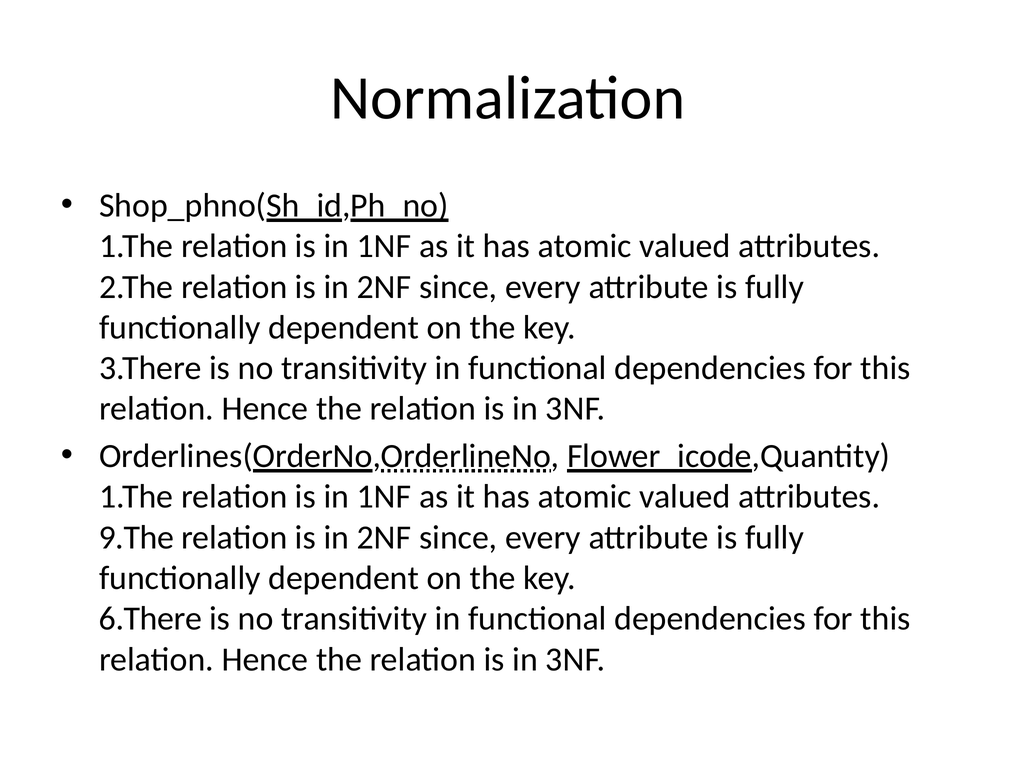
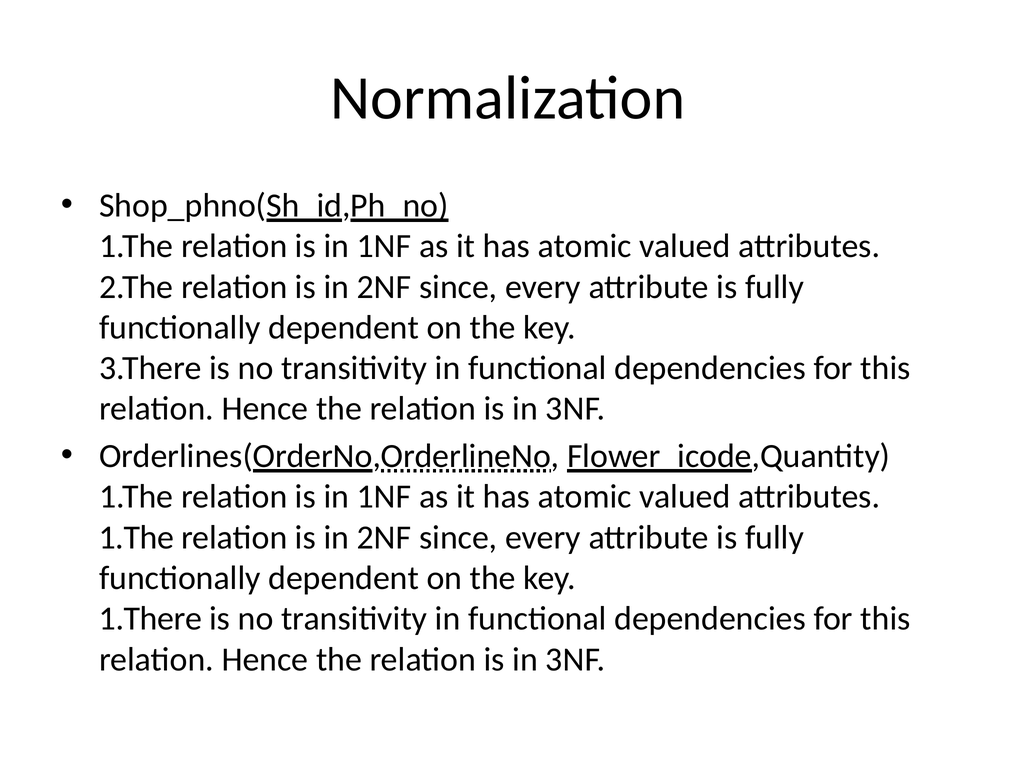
9.The at (136, 537): 9.The -> 1.The
6.There: 6.There -> 1.There
